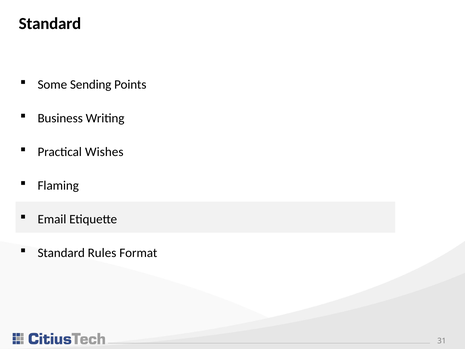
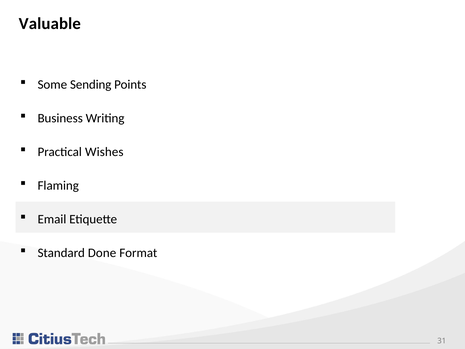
Standard at (50, 24): Standard -> Valuable
Rules: Rules -> Done
